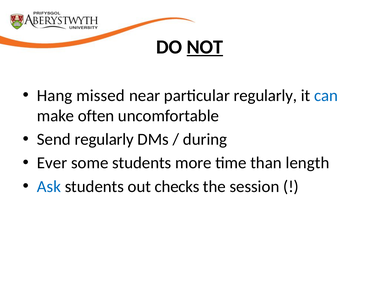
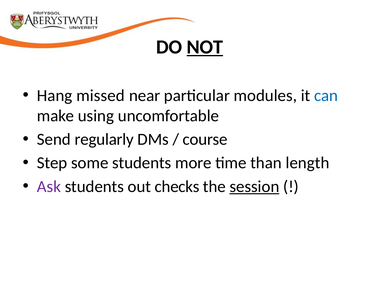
particular regularly: regularly -> modules
often: often -> using
during: during -> course
Ever: Ever -> Step
Ask colour: blue -> purple
session underline: none -> present
